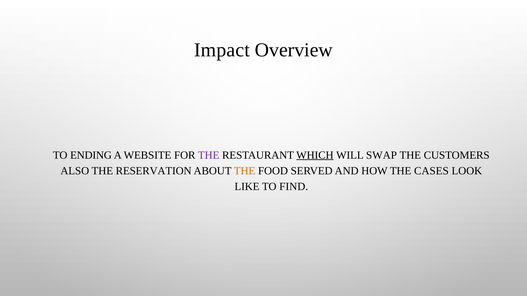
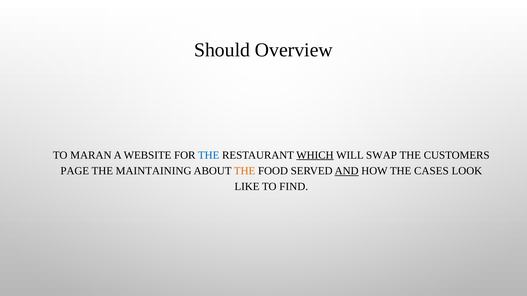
Impact: Impact -> Should
ENDING: ENDING -> MARAN
THE at (209, 155) colour: purple -> blue
ALSO: ALSO -> PAGE
RESERVATION: RESERVATION -> MAINTAINING
AND underline: none -> present
